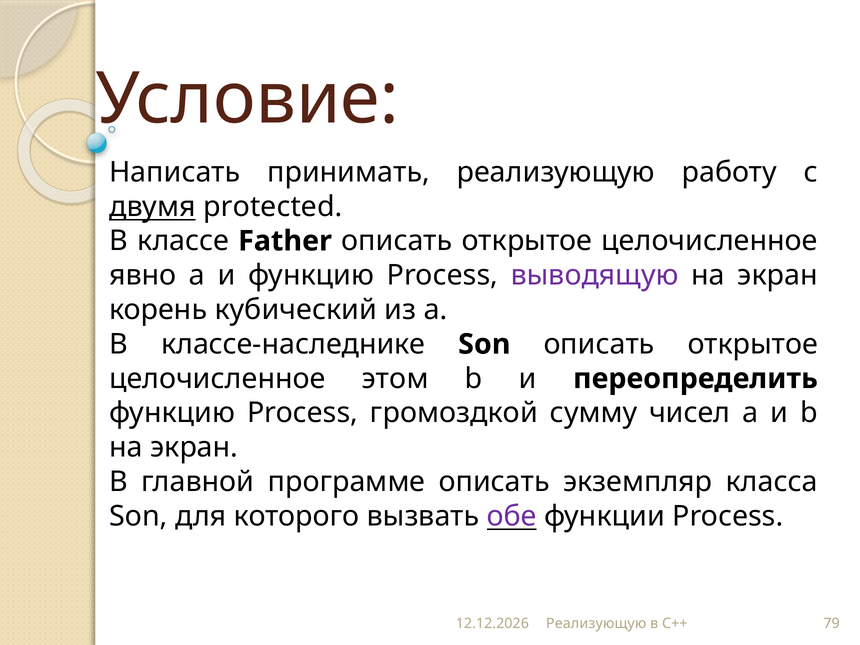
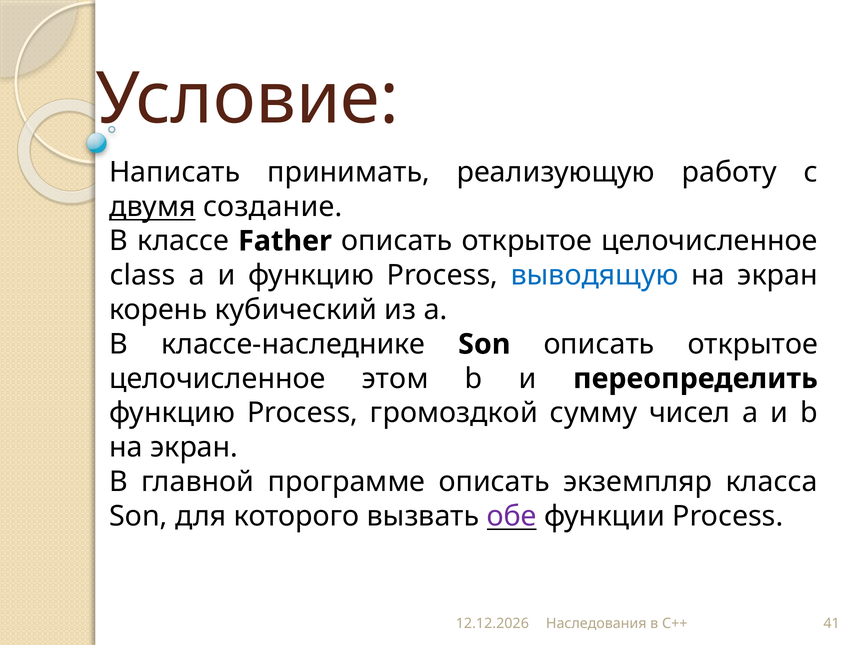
protected: protected -> создание
явно: явно -> class
выводящую colour: purple -> blue
Реализующую at (596, 624): Реализующую -> Наследования
79: 79 -> 41
